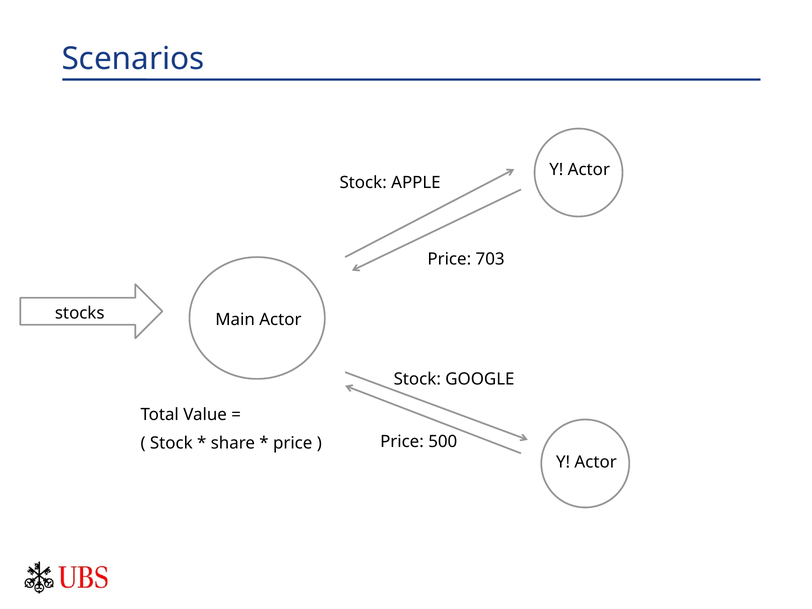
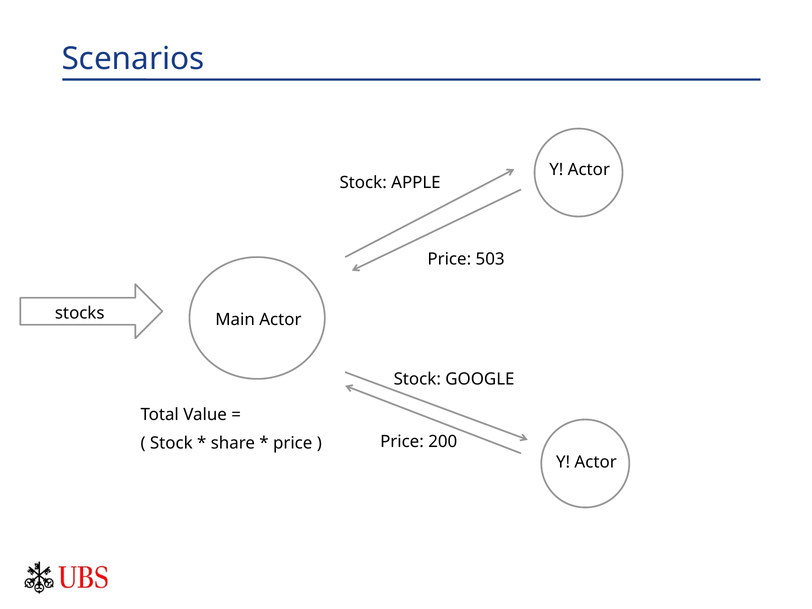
703: 703 -> 503
500: 500 -> 200
